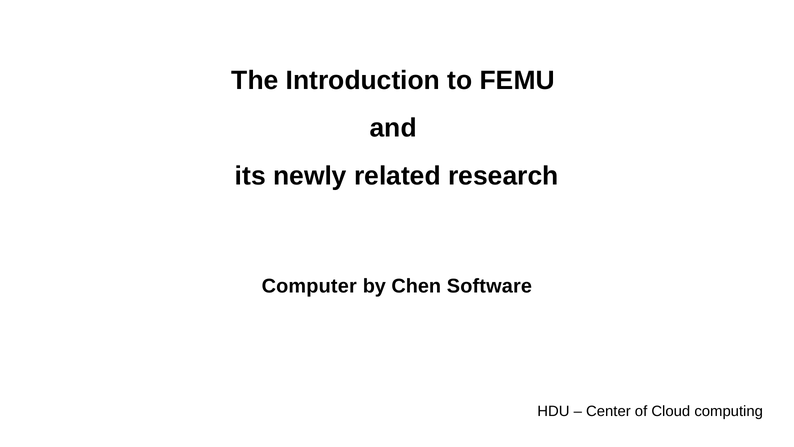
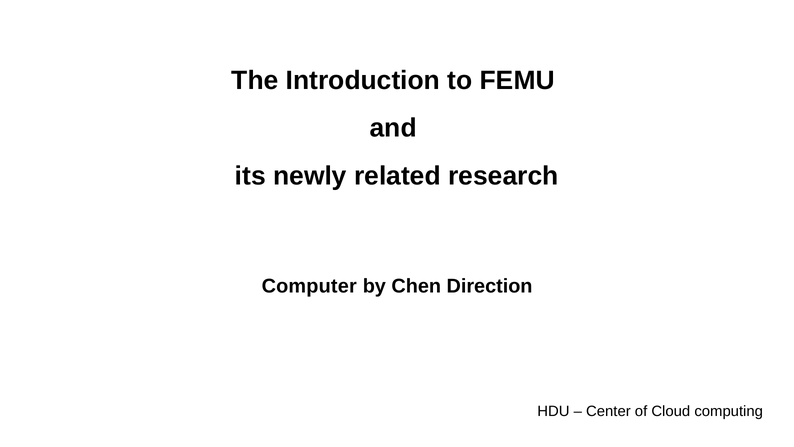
Software: Software -> Direction
